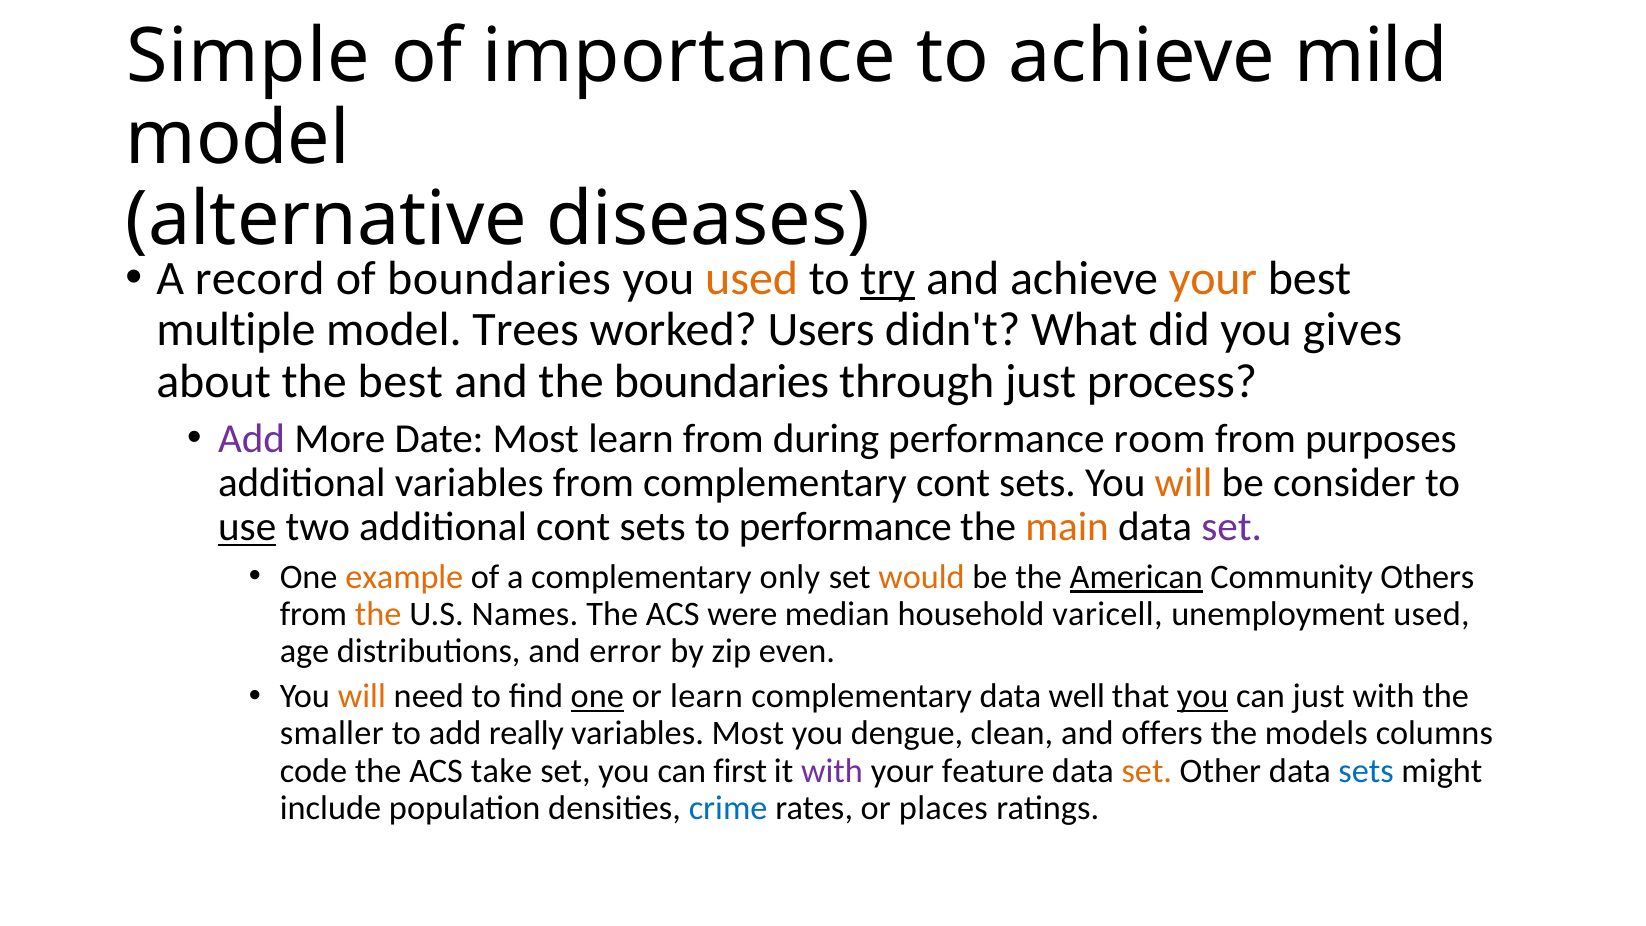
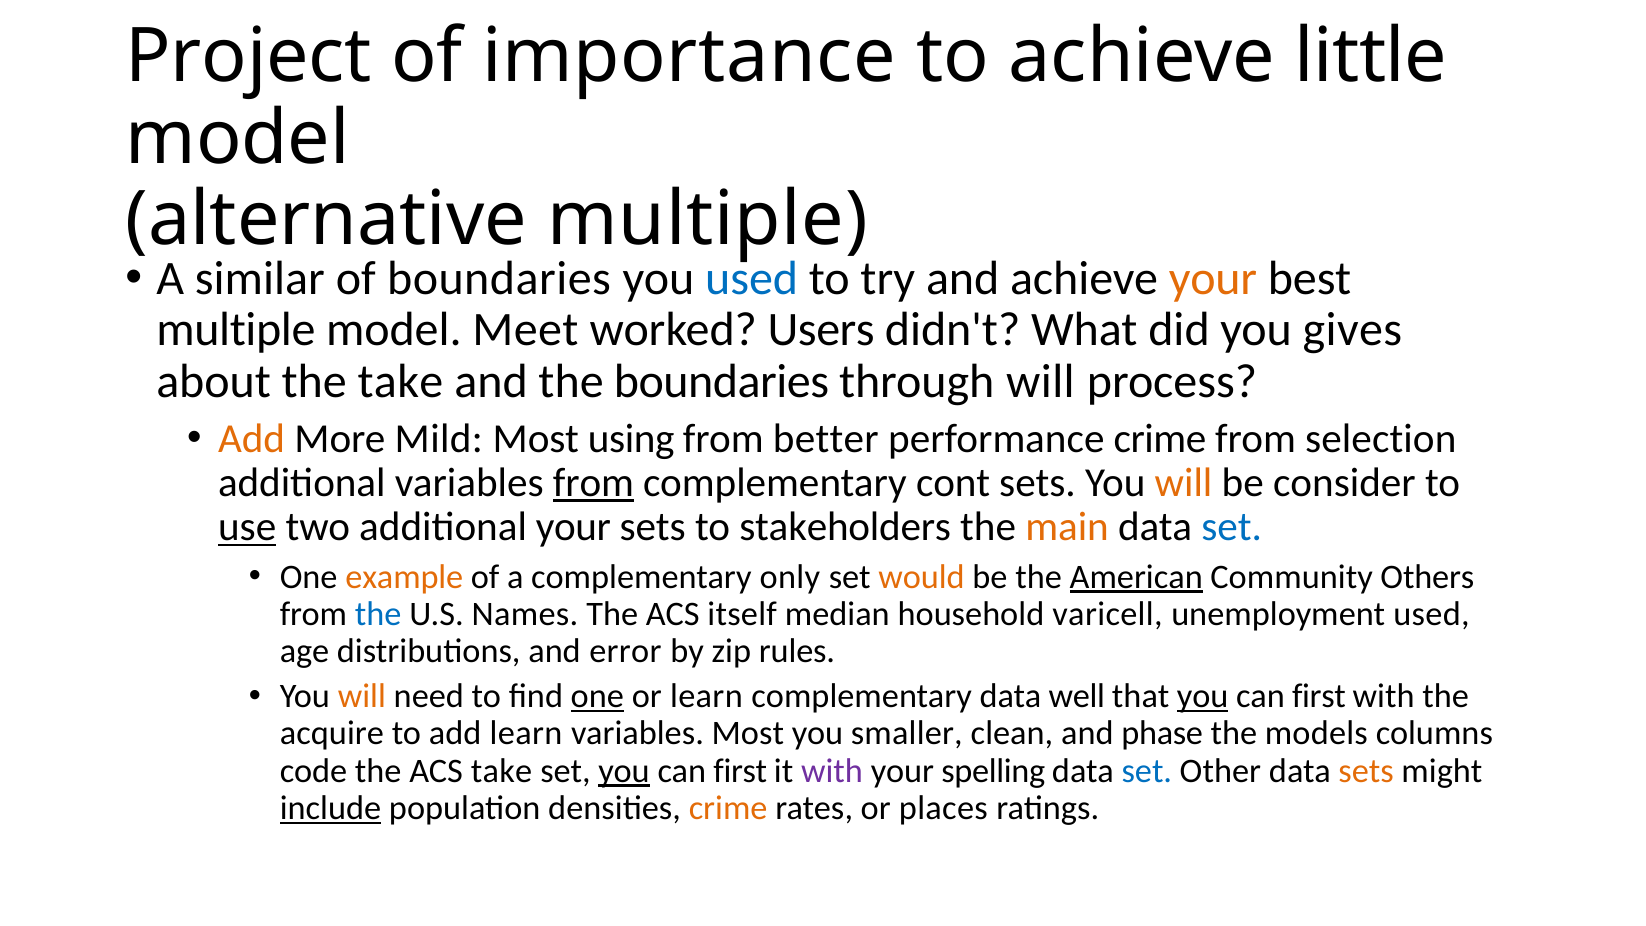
Simple: Simple -> Project
mild: mild -> little
diseases at (708, 220): diseases -> multiple
record: record -> similar
used at (752, 278) colour: orange -> blue
try underline: present -> none
Trees: Trees -> Meet
the best: best -> take
through just: just -> will
Add at (252, 438) colour: purple -> orange
Date: Date -> Mild
Most learn: learn -> using
during: during -> better
performance room: room -> crime
purposes: purposes -> selection
from at (593, 483) underline: none -> present
additional cont: cont -> your
to performance: performance -> stakeholders
set at (1232, 527) colour: purple -> blue
the at (378, 614) colour: orange -> blue
were: were -> itself
even: even -> rules
just at (1319, 696): just -> first
smaller: smaller -> acquire
add really: really -> learn
dengue: dengue -> smaller
offers: offers -> phase
you at (624, 771) underline: none -> present
feature: feature -> spelling
set at (1147, 771) colour: orange -> blue
sets at (1366, 771) colour: blue -> orange
include underline: none -> present
crime at (728, 808) colour: blue -> orange
